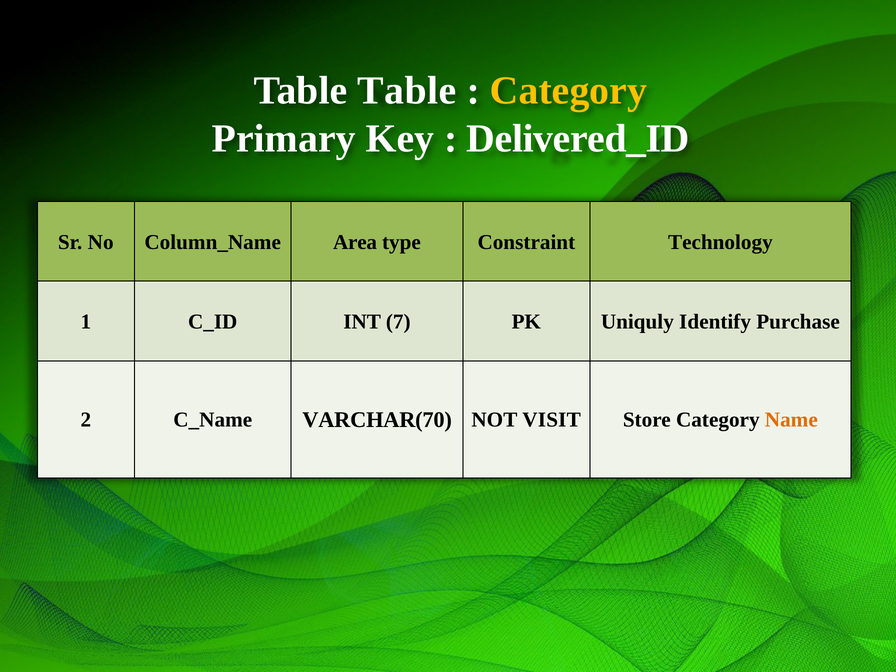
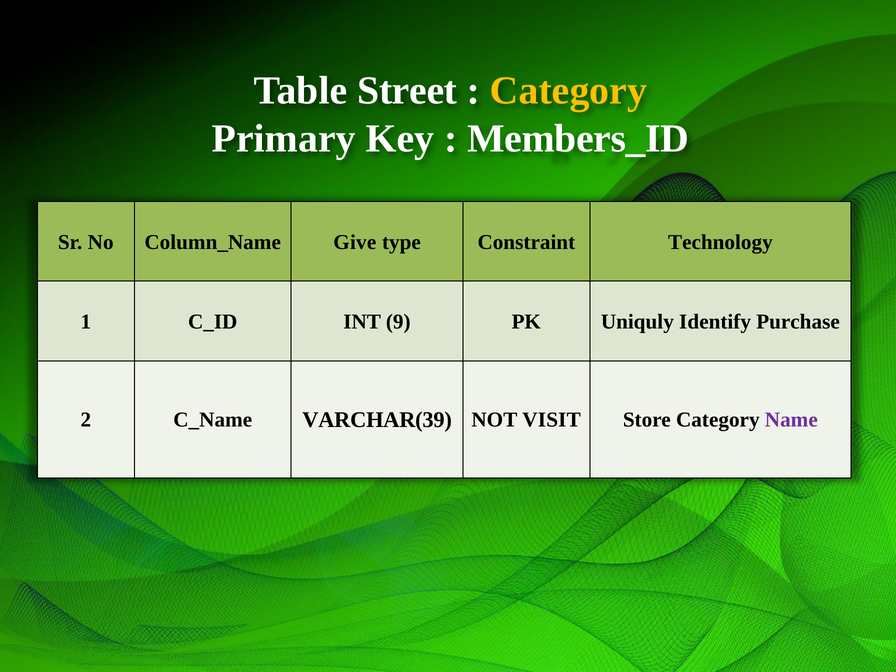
Table Table: Table -> Street
Delivered_ID: Delivered_ID -> Members_ID
Area: Area -> Give
7: 7 -> 9
VARCHAR(70: VARCHAR(70 -> VARCHAR(39
Name colour: orange -> purple
